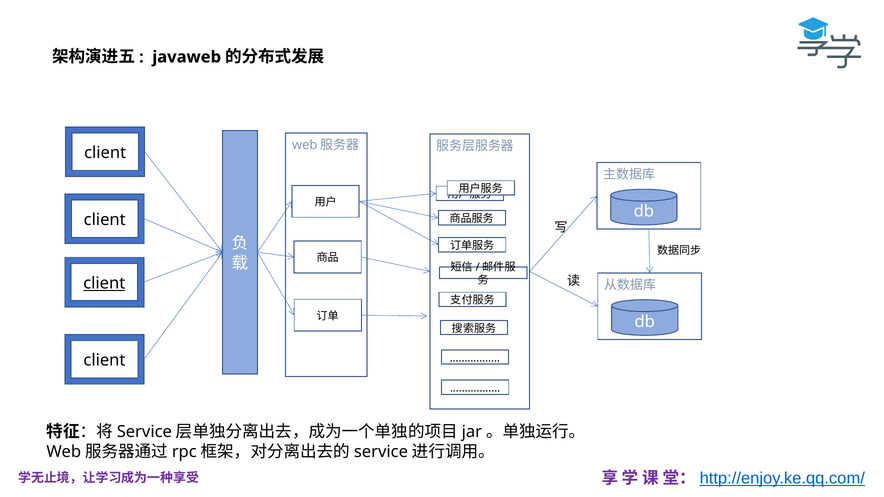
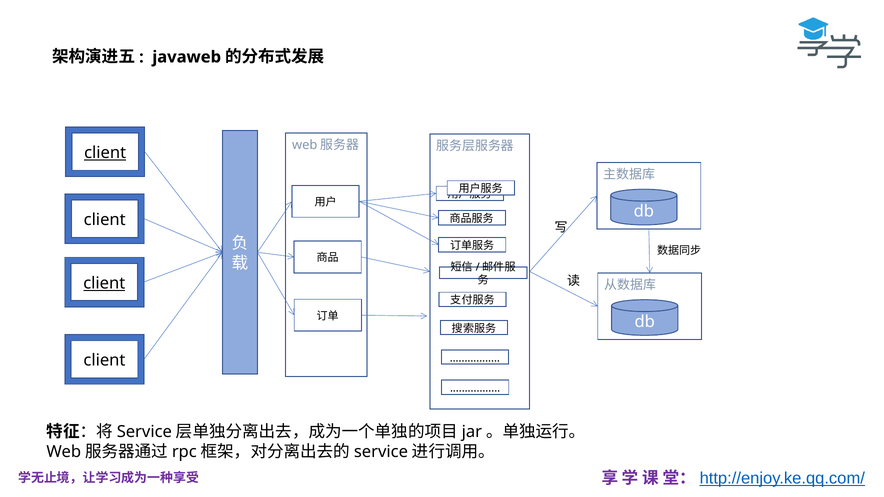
client at (105, 153) underline: none -> present
